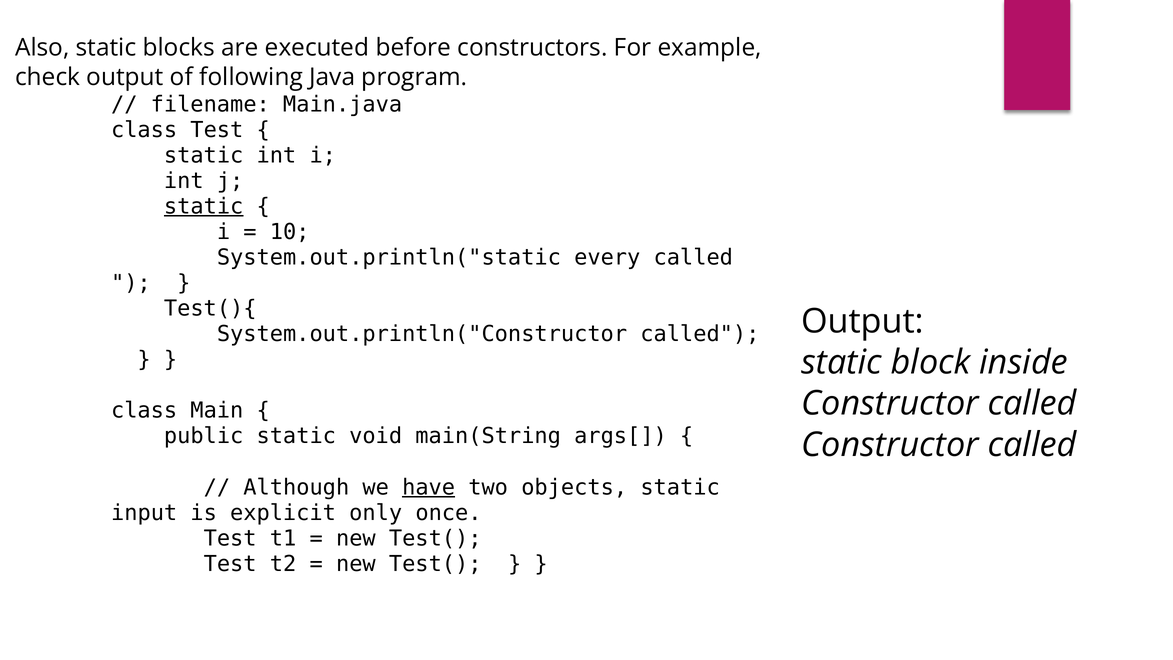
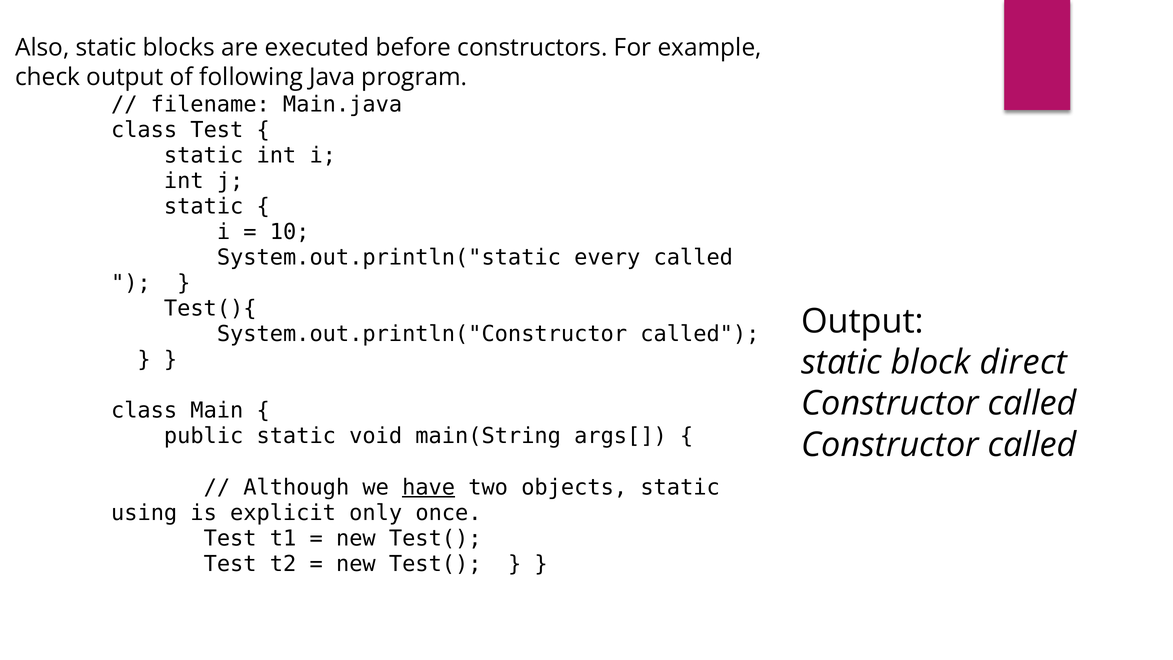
static at (204, 206) underline: present -> none
inside: inside -> direct
input: input -> using
